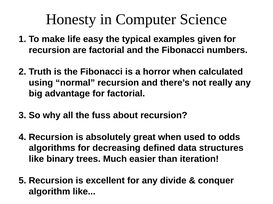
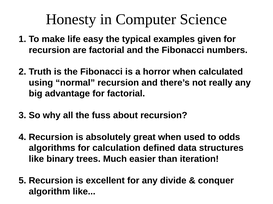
decreasing: decreasing -> calculation
